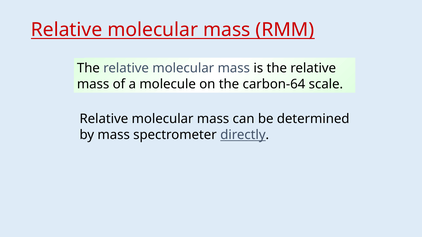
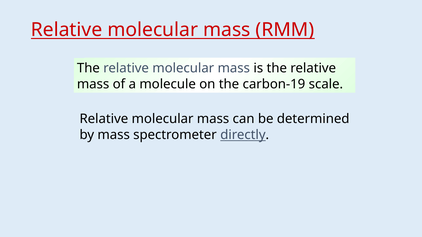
carbon-64: carbon-64 -> carbon-19
